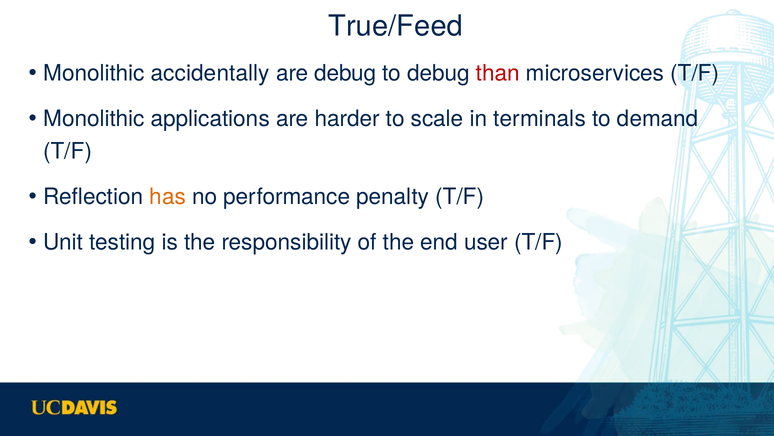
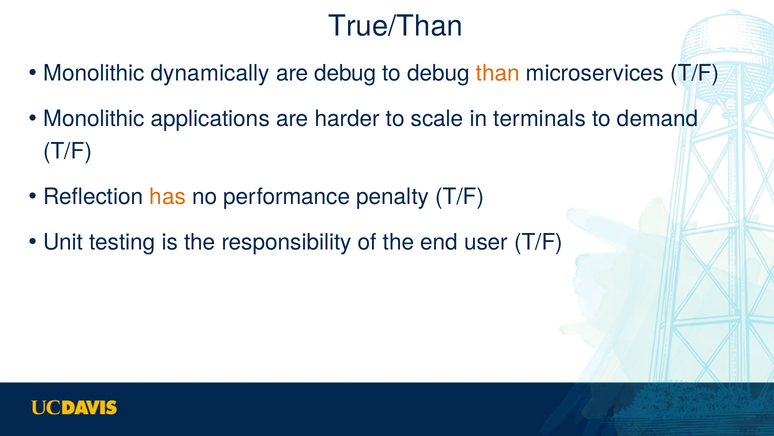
True/Feed: True/Feed -> True/Than
accidentally: accidentally -> dynamically
than colour: red -> orange
